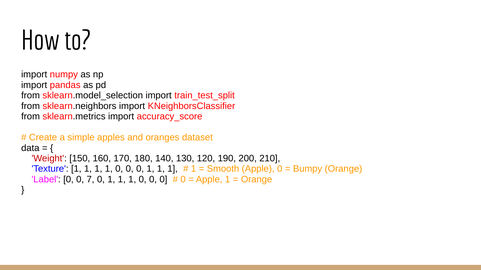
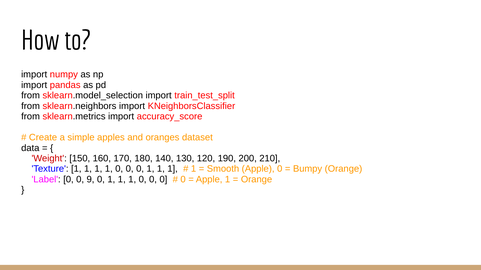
7: 7 -> 9
